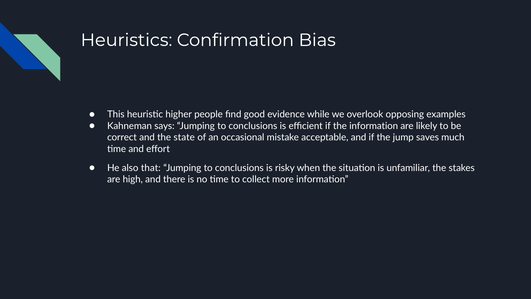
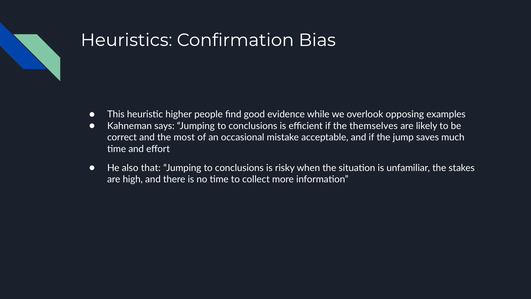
the information: information -> themselves
state: state -> most
